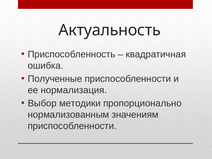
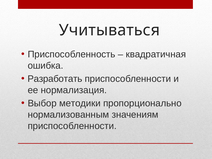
Актуальность: Актуальность -> Учитываться
Полученные: Полученные -> Разработать
